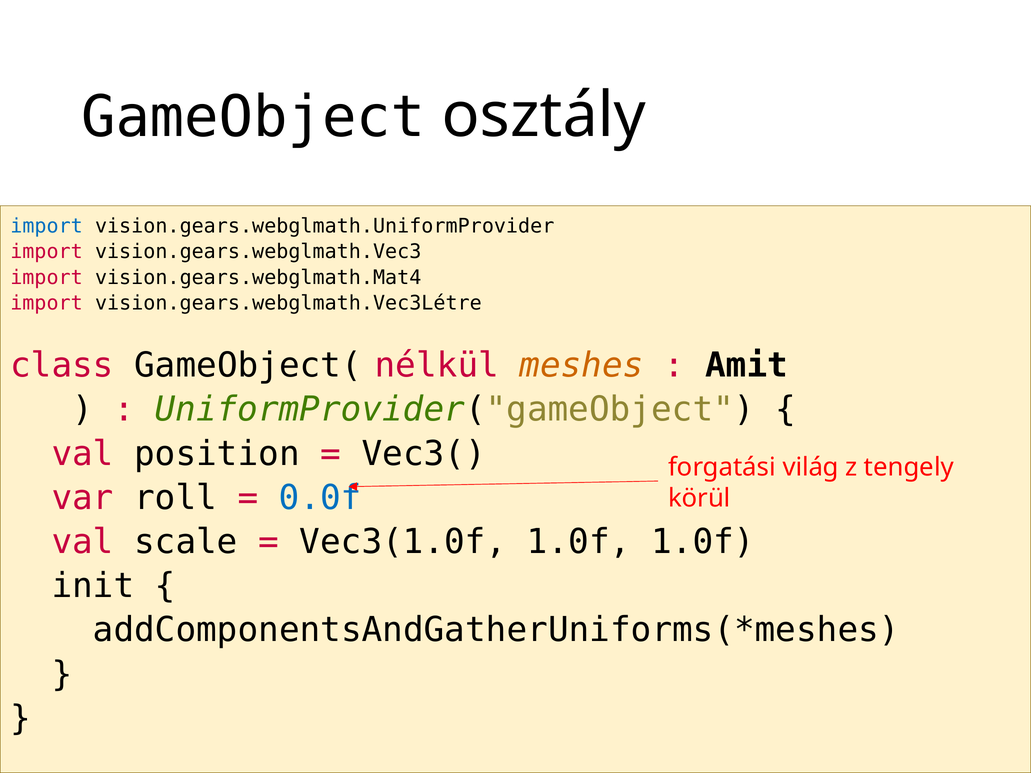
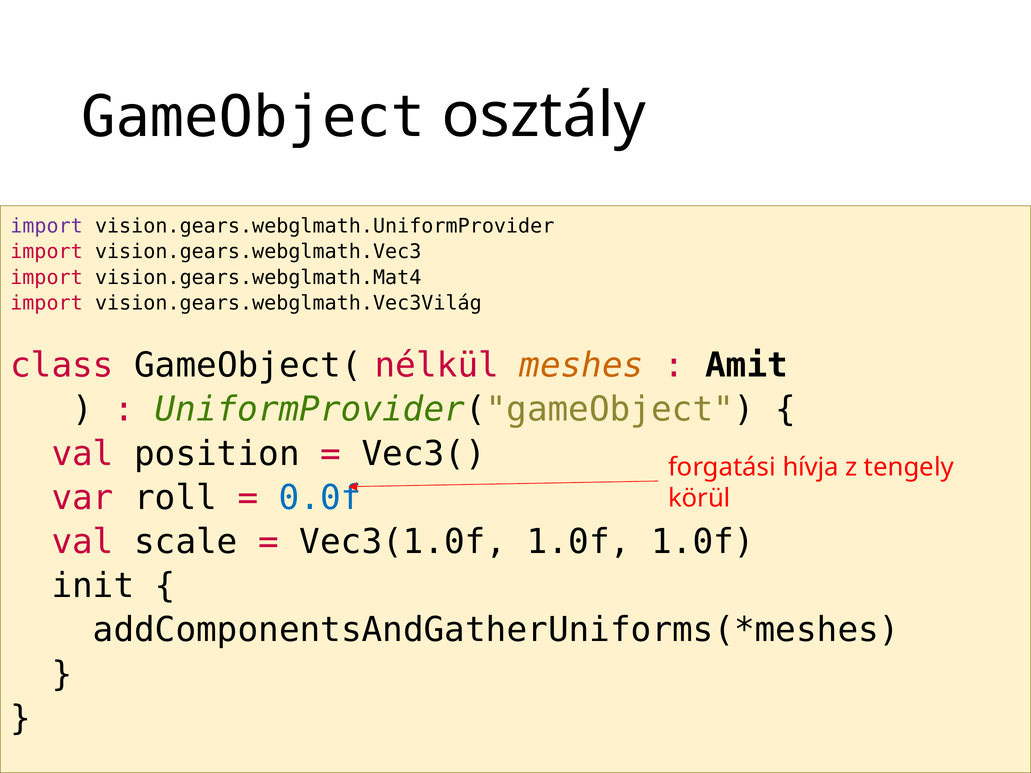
import at (47, 226) colour: blue -> purple
vision.gears.webglmath.Vec3Létre: vision.gears.webglmath.Vec3Létre -> vision.gears.webglmath.Vec3Világ
világ: világ -> hívja
